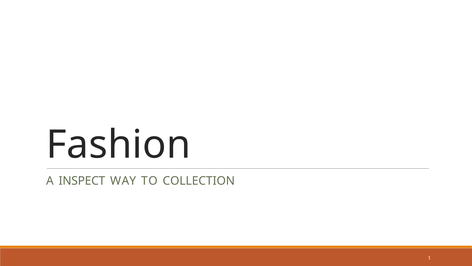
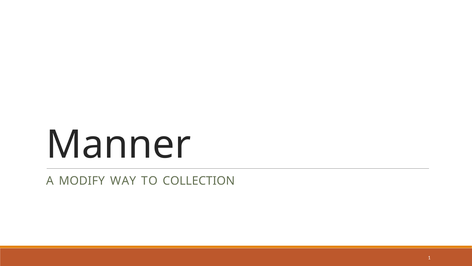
Fashion: Fashion -> Manner
INSPECT: INSPECT -> MODIFY
